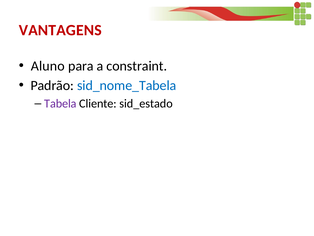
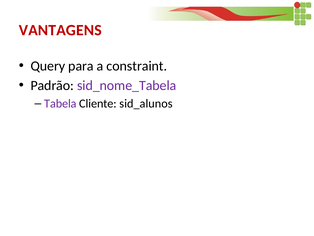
Aluno: Aluno -> Query
sid_nome_Tabela colour: blue -> purple
sid_estado: sid_estado -> sid_alunos
